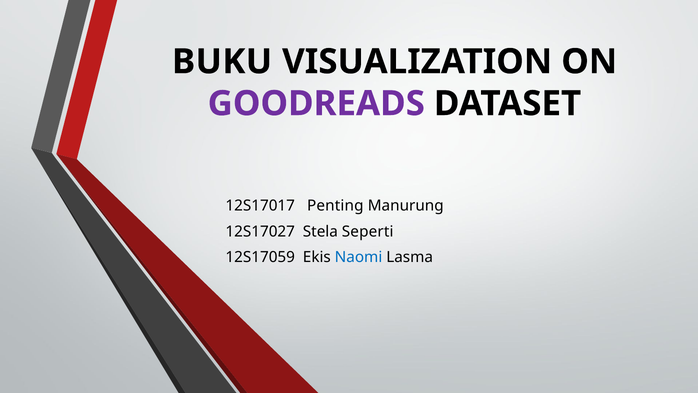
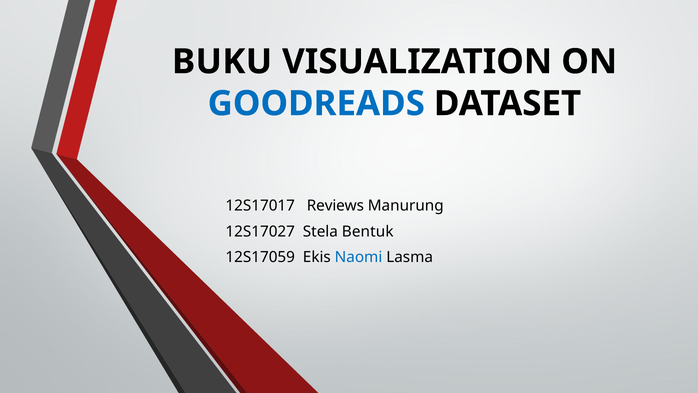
GOODREADS colour: purple -> blue
Penting: Penting -> Reviews
Seperti: Seperti -> Bentuk
